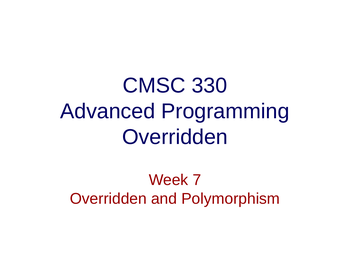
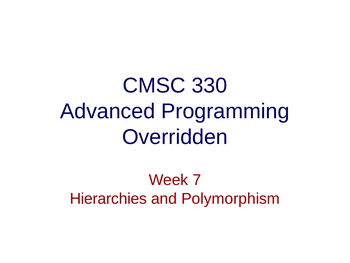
Overridden at (108, 198): Overridden -> Hierarchies
